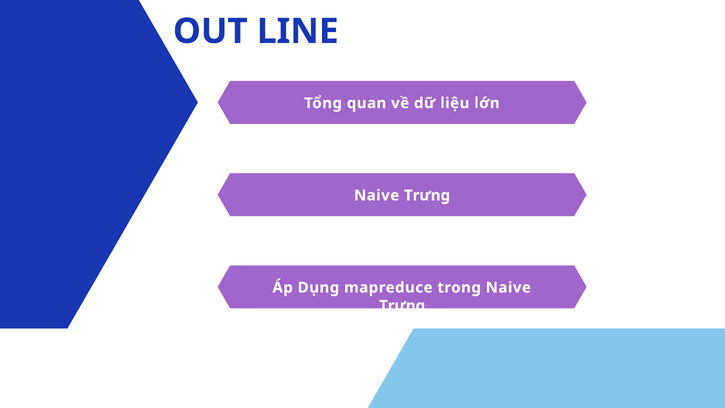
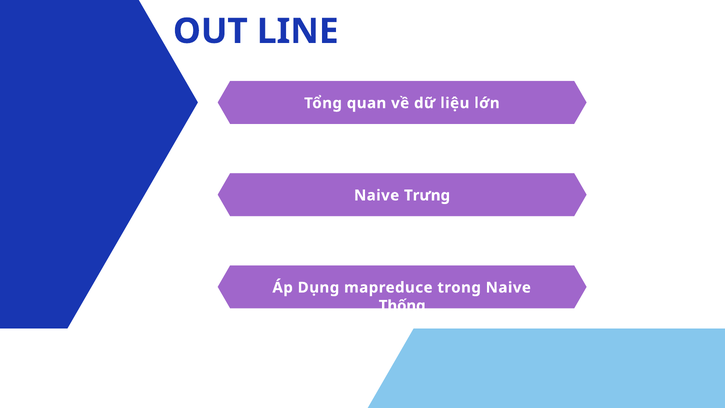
Trưng at (402, 306): Trưng -> Thống
